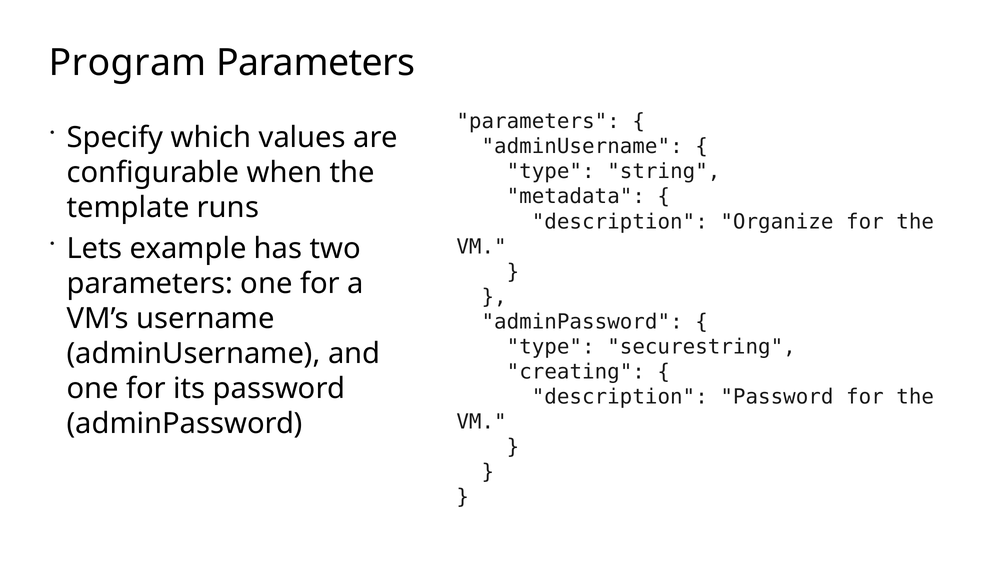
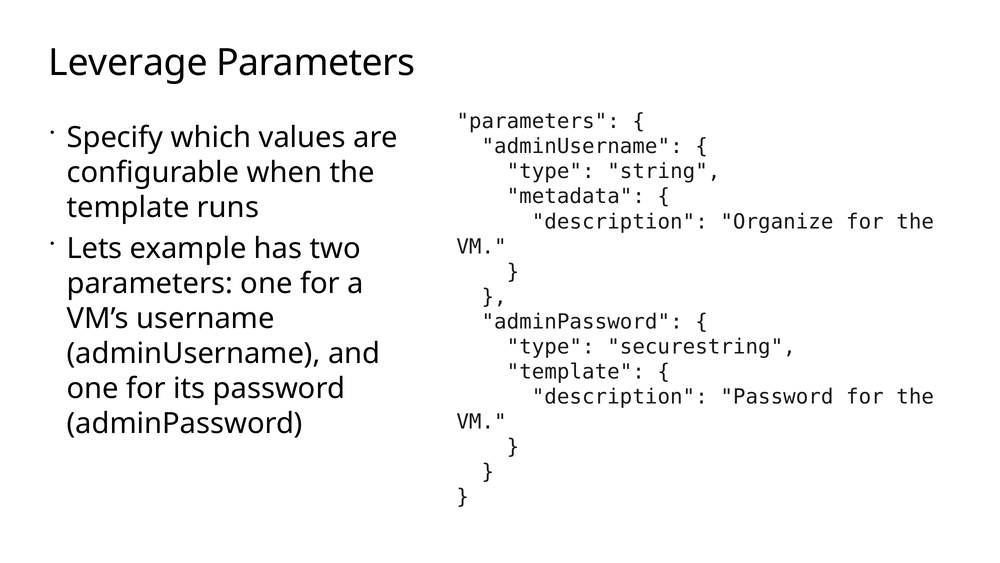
Program: Program -> Leverage
creating at (576, 371): creating -> template
